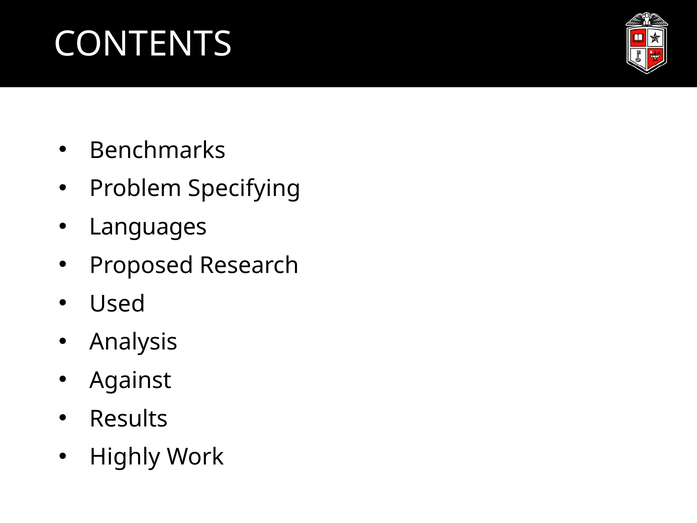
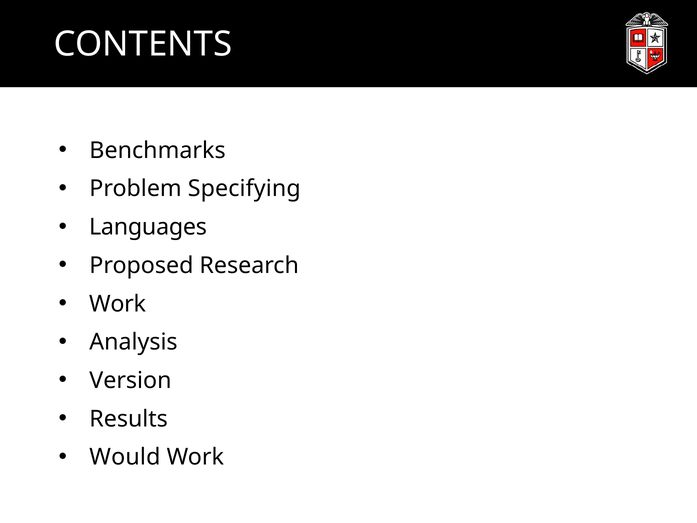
Used at (117, 304): Used -> Work
Against: Against -> Version
Highly: Highly -> Would
